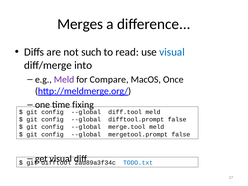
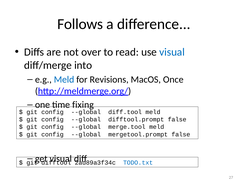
Merges: Merges -> Follows
such: such -> over
Meld at (64, 79) colour: purple -> blue
Compare: Compare -> Revisions
